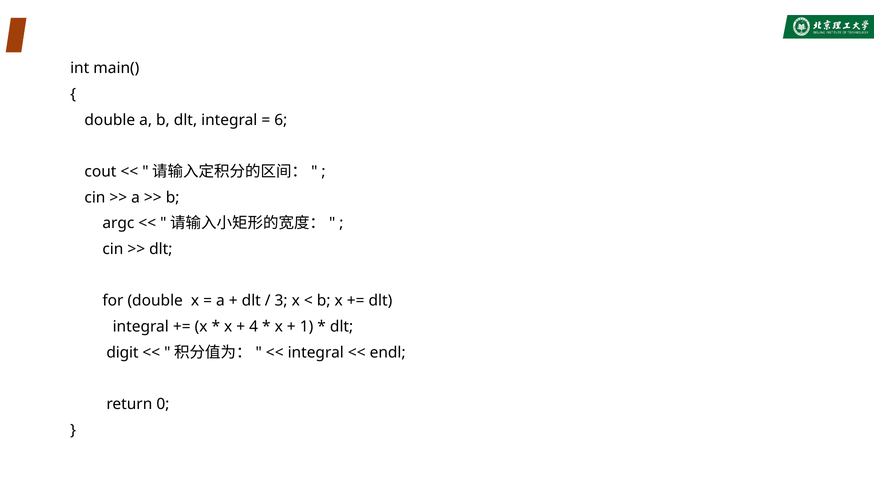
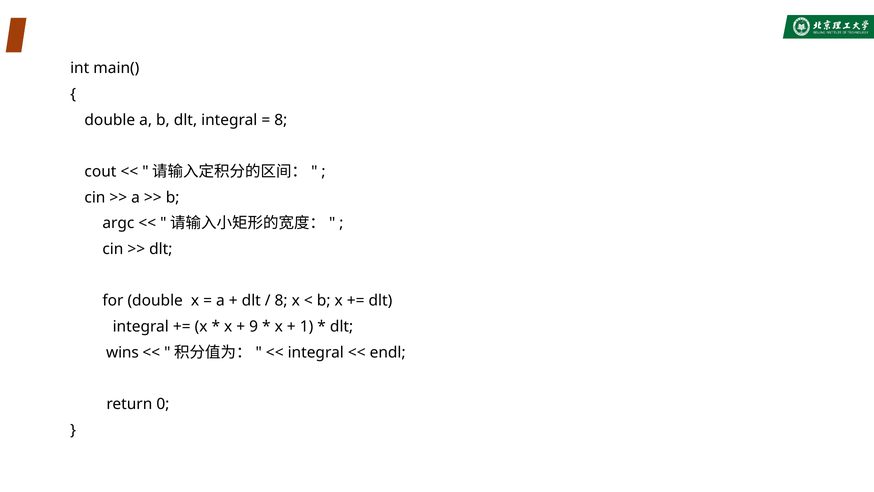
6 at (281, 120): 6 -> 8
3 at (281, 301): 3 -> 8
4: 4 -> 9
digit: digit -> wins
